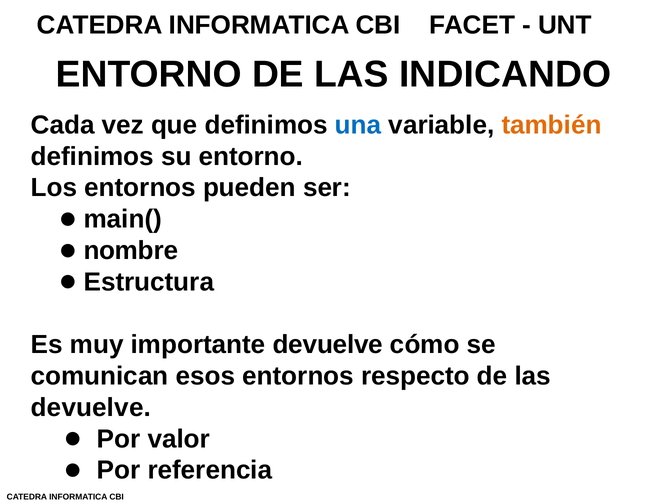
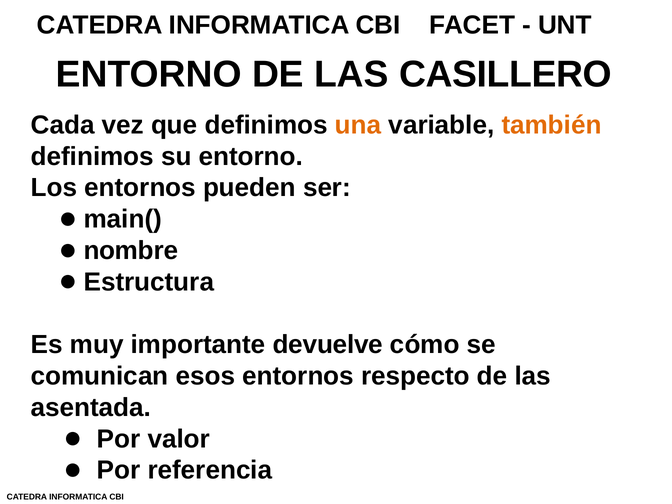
INDICANDO: INDICANDO -> CASILLERO
una colour: blue -> orange
devuelve at (91, 408): devuelve -> asentada
